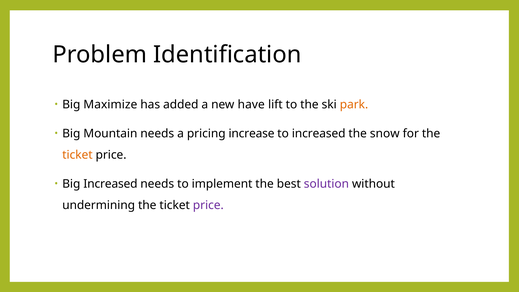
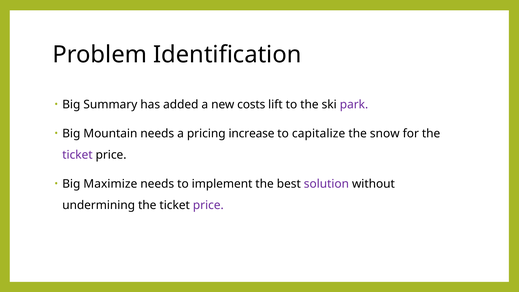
Maximize: Maximize -> Summary
have: have -> costs
park colour: orange -> purple
to increased: increased -> capitalize
ticket at (77, 155) colour: orange -> purple
Big Increased: Increased -> Maximize
